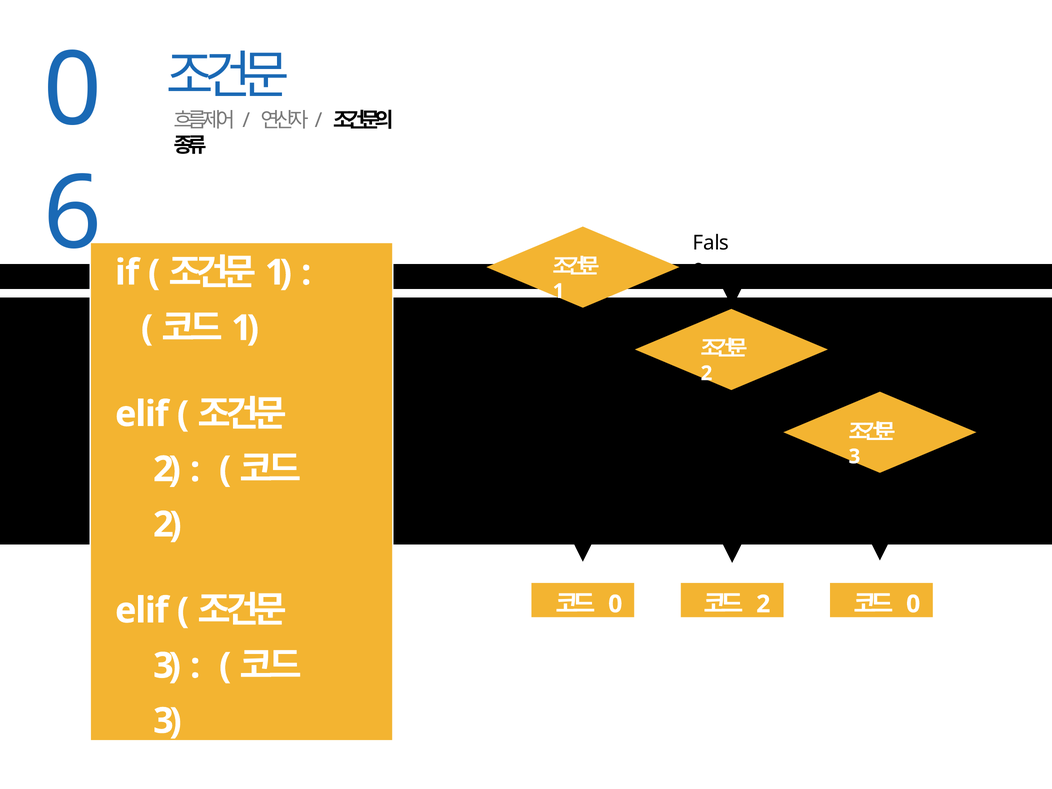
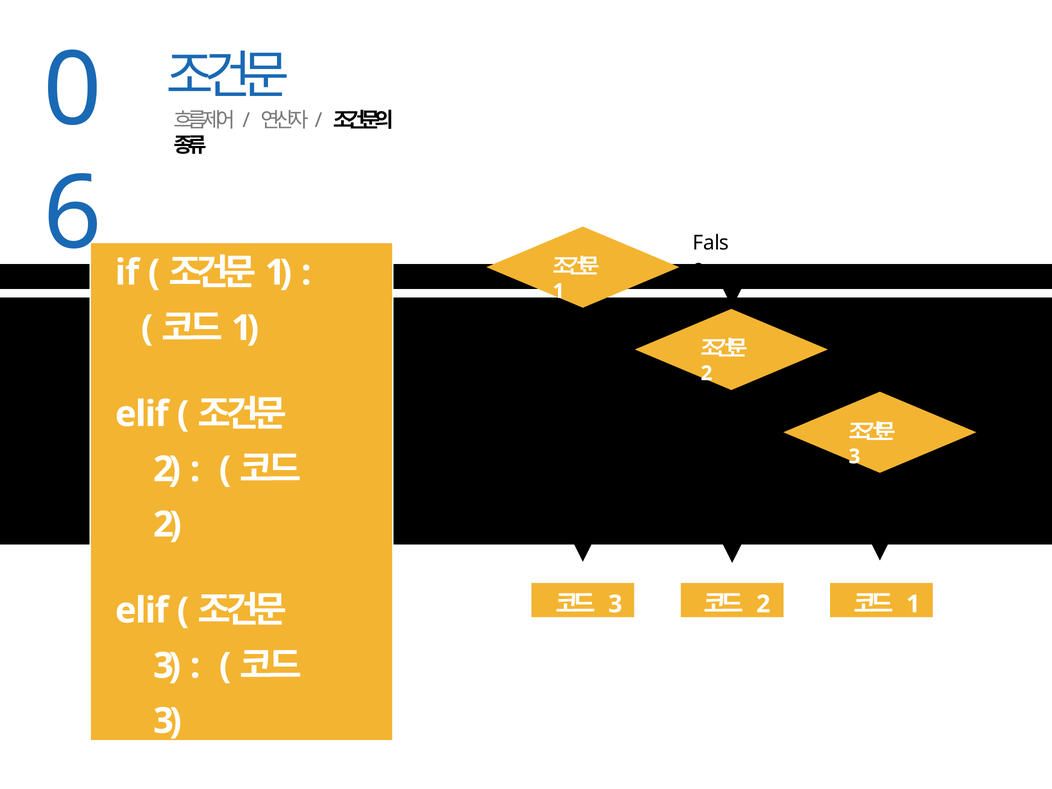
0 at (615, 604): 0 -> 3
0 at (913, 604): 0 -> 1
